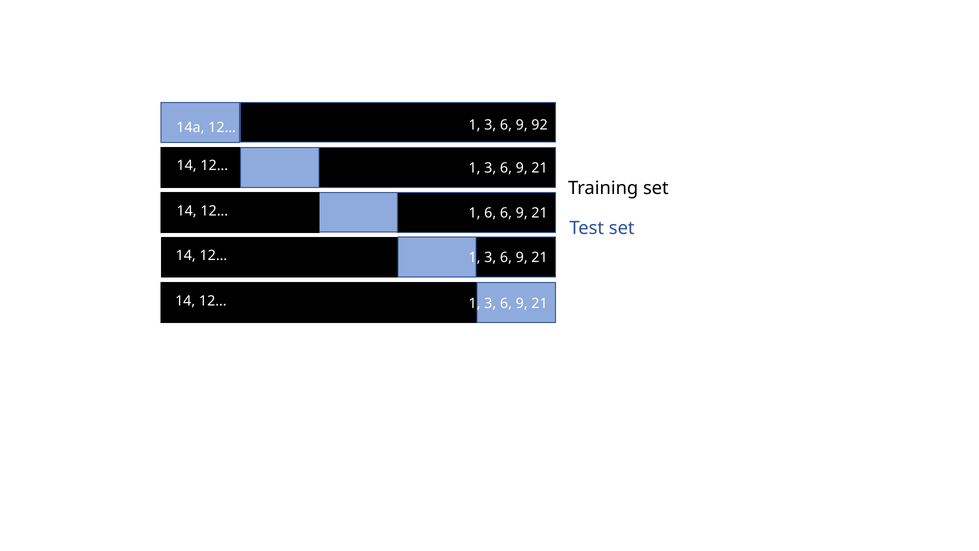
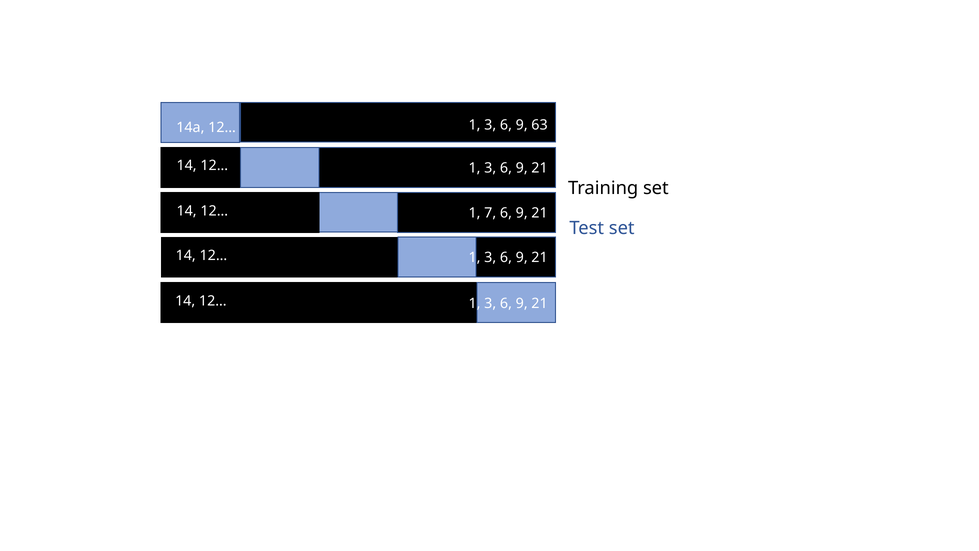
92: 92 -> 63
1 6: 6 -> 7
